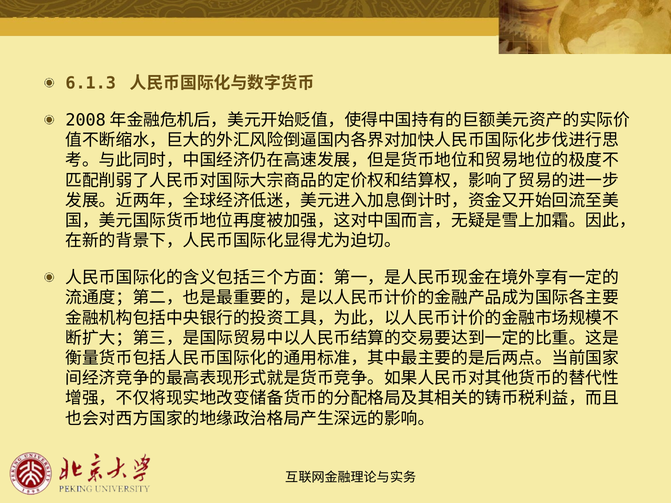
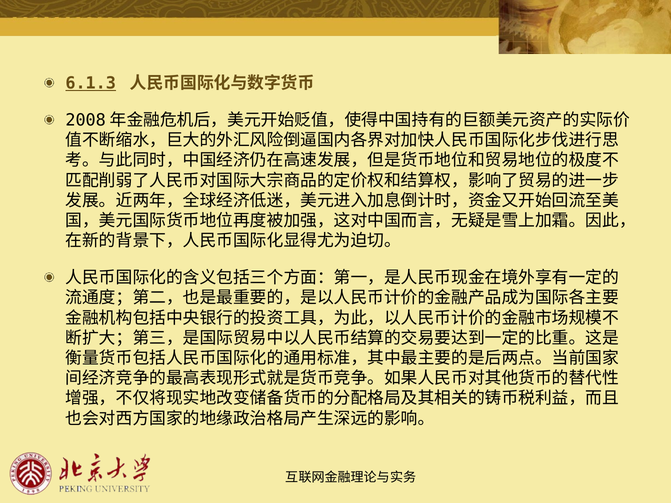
6.1.3 underline: none -> present
